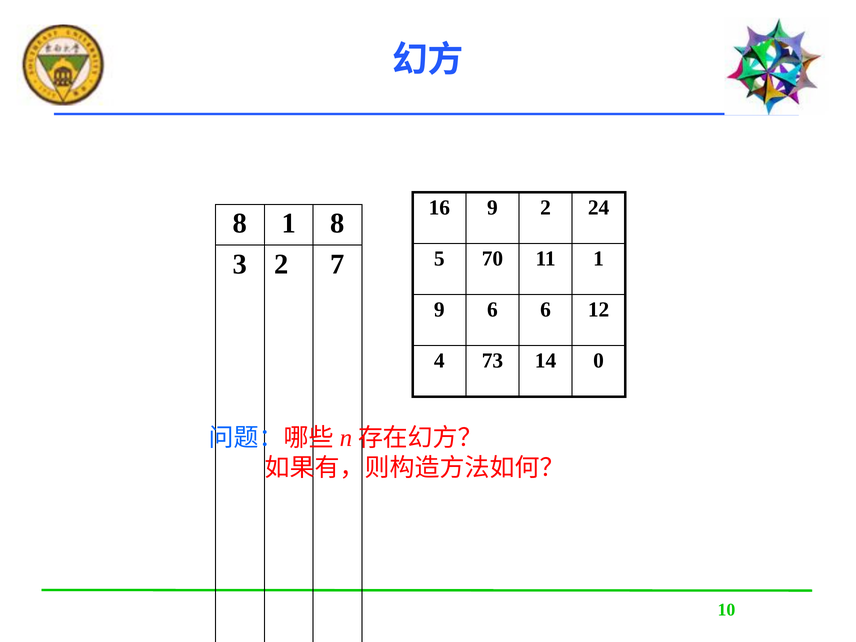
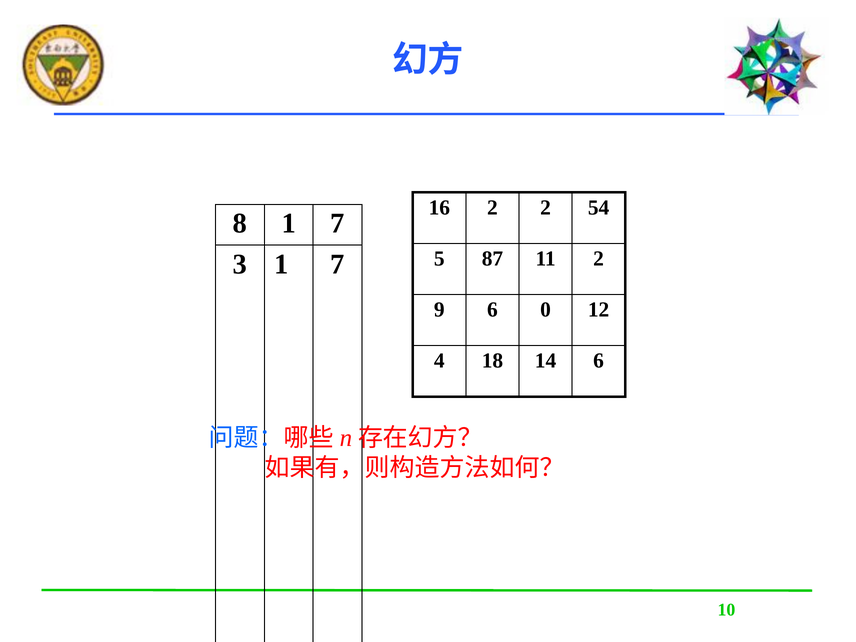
16 9: 9 -> 2
24: 24 -> 54
8 1 8: 8 -> 7
70: 70 -> 87
11 1: 1 -> 2
3 2: 2 -> 1
6 6: 6 -> 0
73: 73 -> 18
14 0: 0 -> 6
